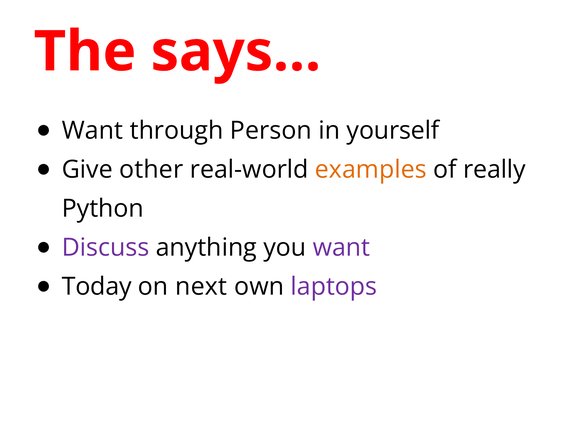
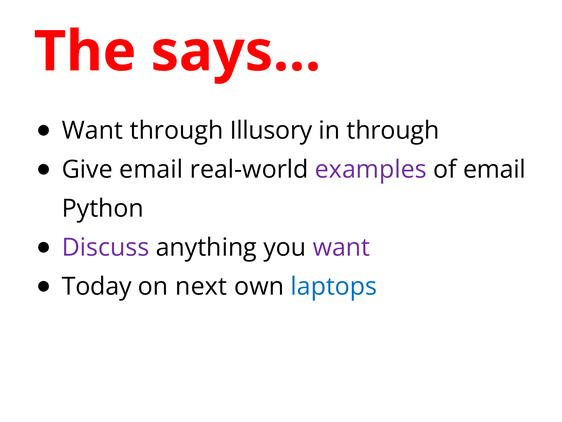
Person: Person -> Illusory
in yourself: yourself -> through
Give other: other -> email
examples colour: orange -> purple
of really: really -> email
laptops colour: purple -> blue
